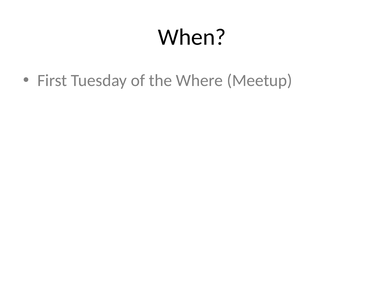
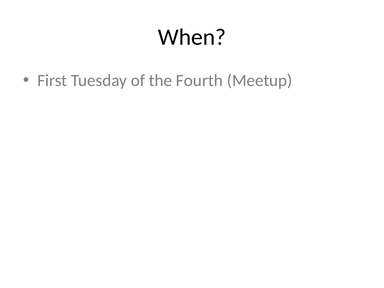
Where: Where -> Fourth
